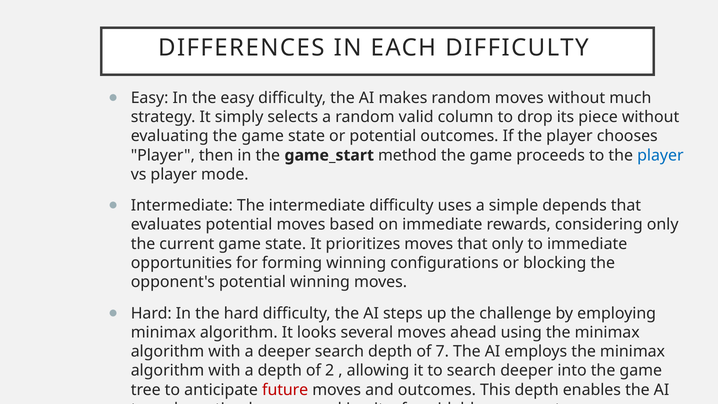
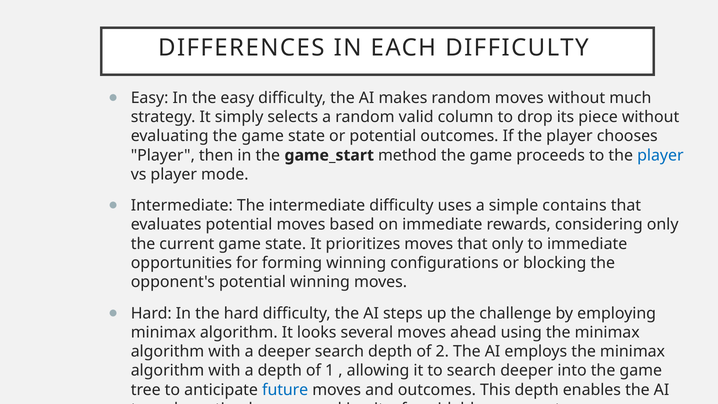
depends: depends -> contains
7: 7 -> 2
2: 2 -> 1
future colour: red -> blue
